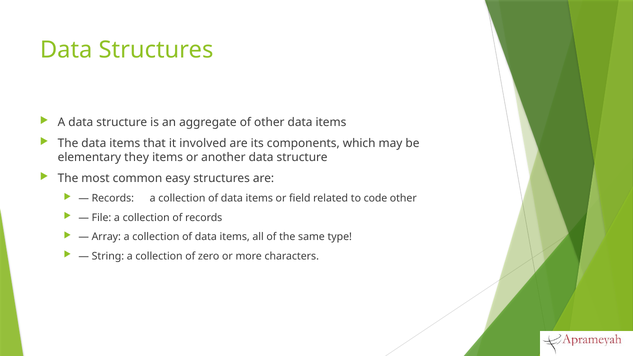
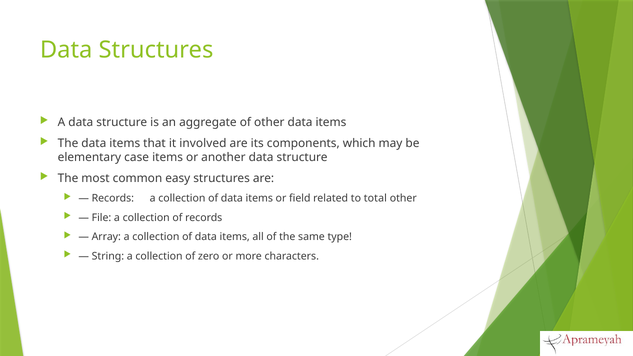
they: they -> case
code: code -> total
